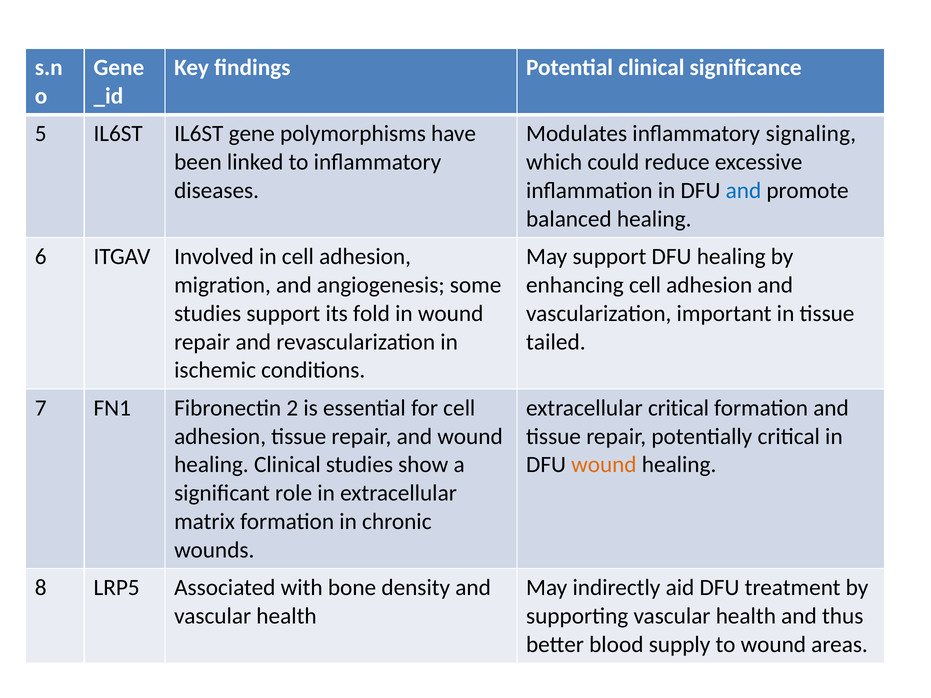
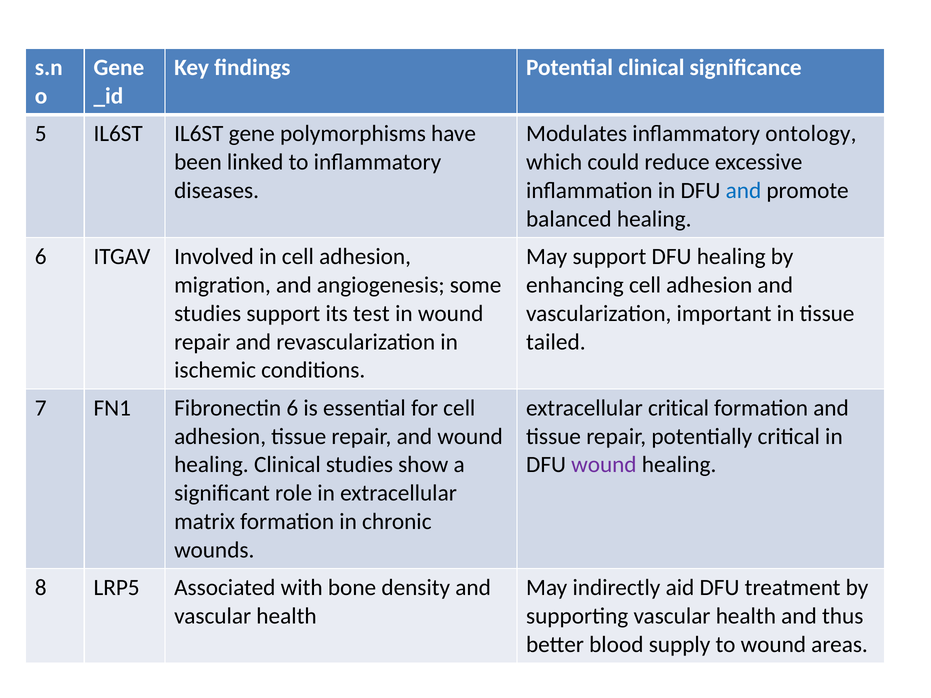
signaling: signaling -> ontology
fold: fold -> test
Fibronectin 2: 2 -> 6
wound at (604, 465) colour: orange -> purple
